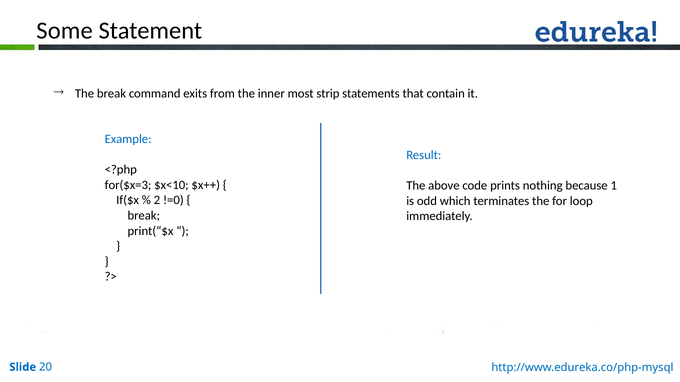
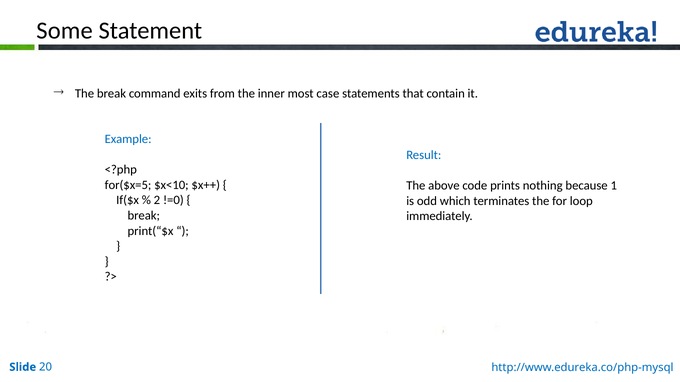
strip: strip -> case
for($x=3: for($x=3 -> for($x=5
